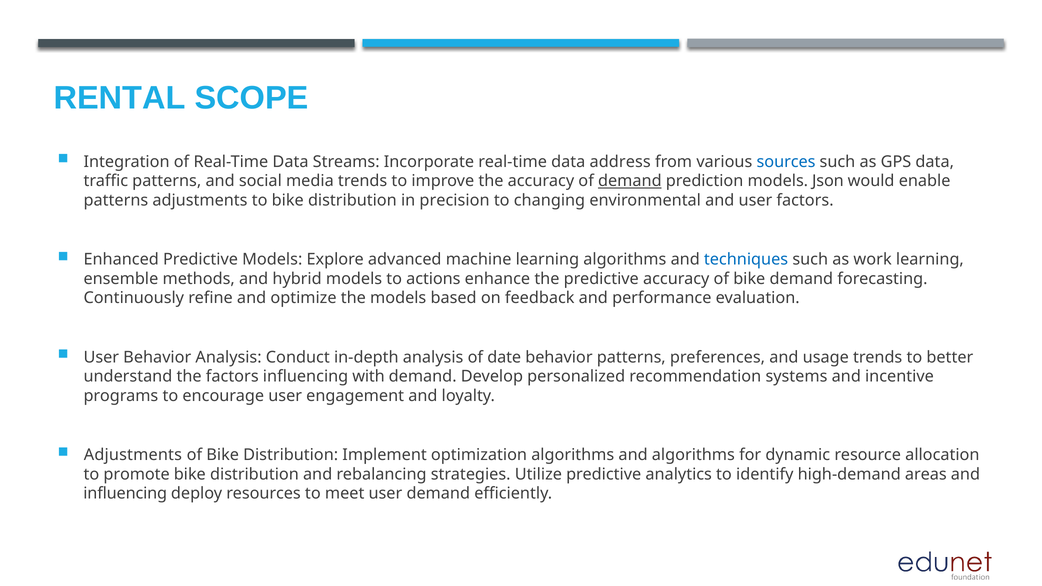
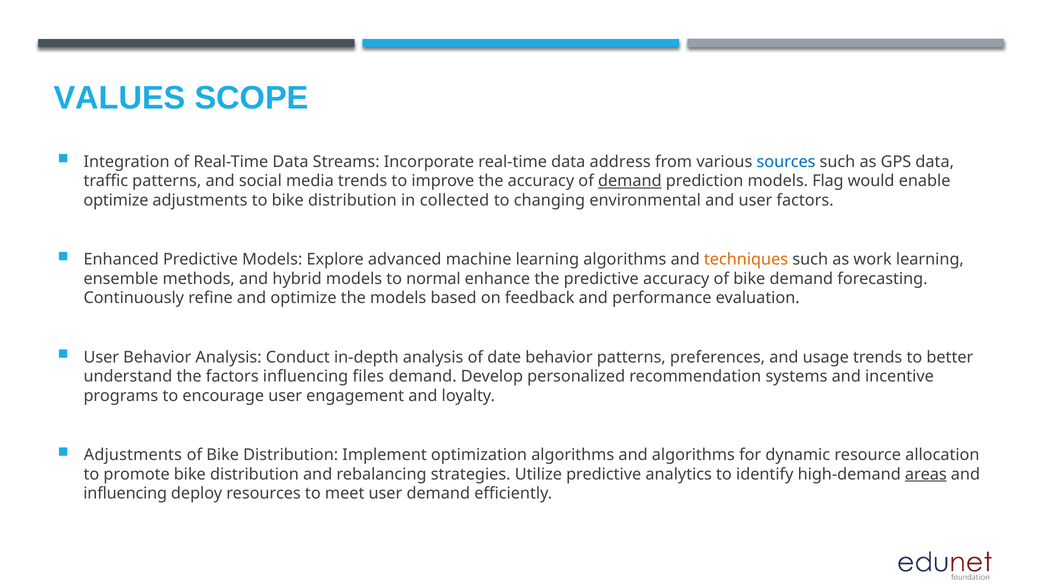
RENTAL: RENTAL -> VALUES
Json: Json -> Flag
patterns at (116, 200): patterns -> optimize
precision: precision -> collected
techniques colour: blue -> orange
actions: actions -> normal
with: with -> files
areas underline: none -> present
